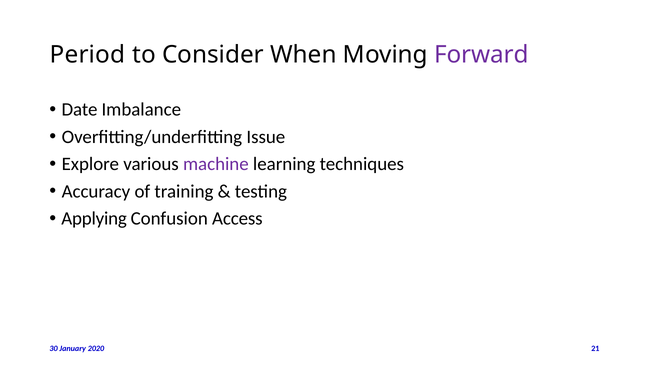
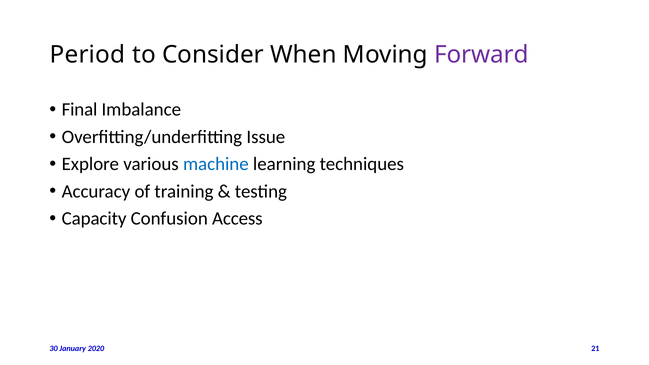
Date: Date -> Final
machine colour: purple -> blue
Applying: Applying -> Capacity
